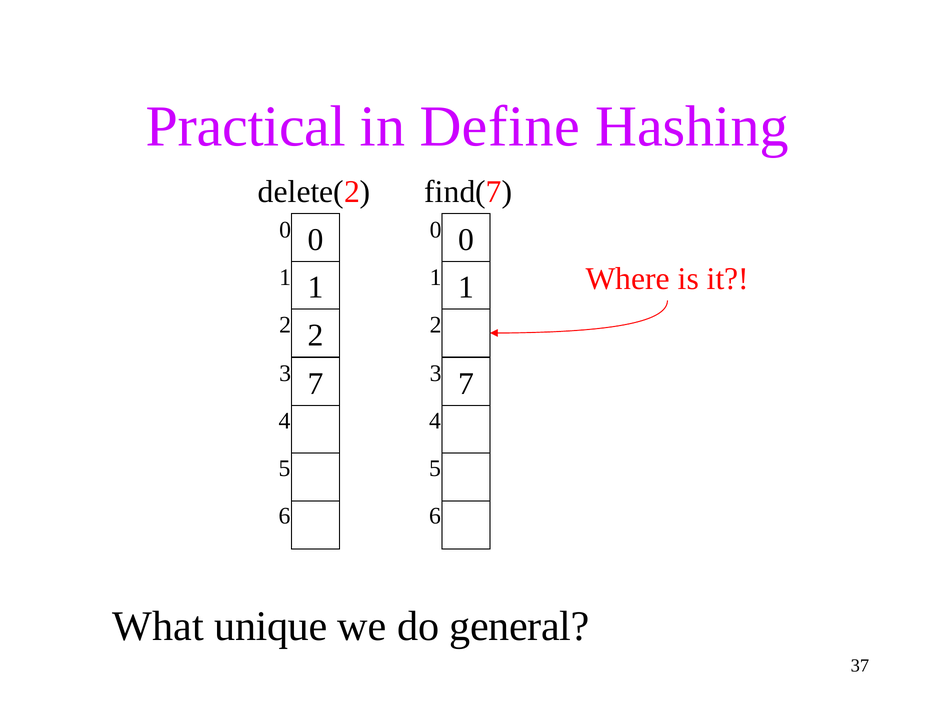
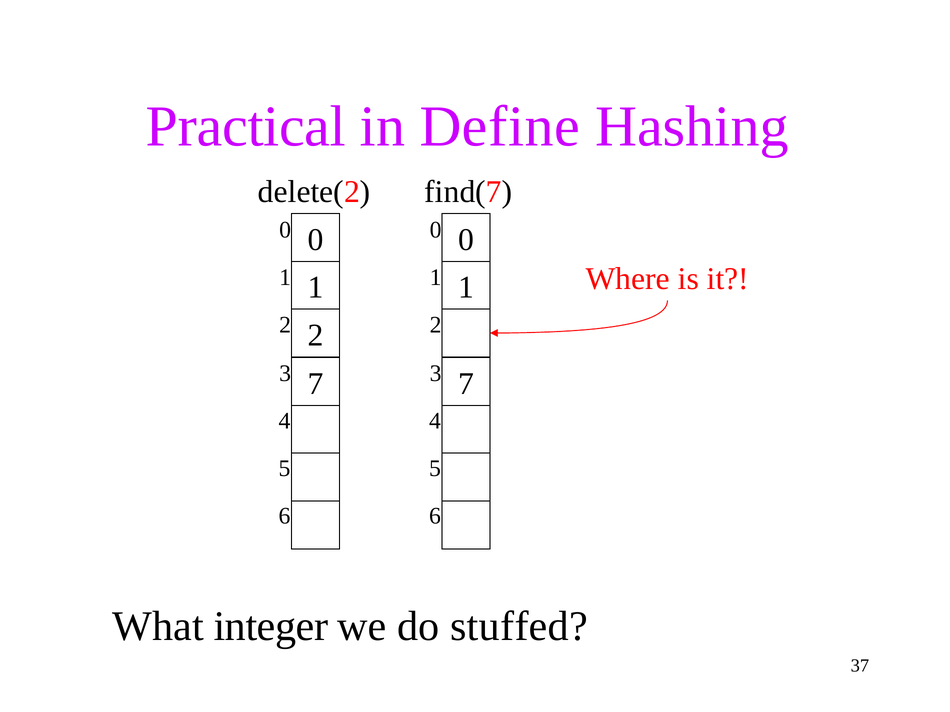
unique: unique -> integer
general: general -> stuffed
